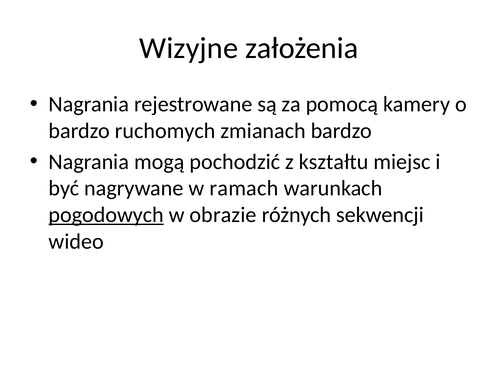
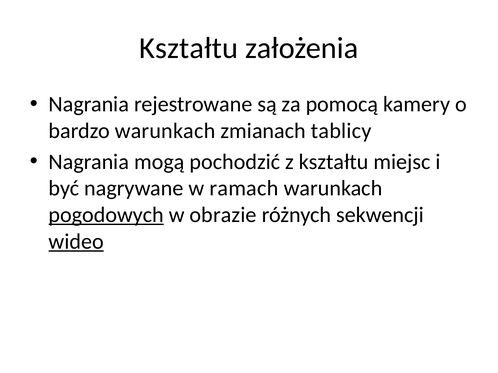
Wizyjne at (189, 48): Wizyjne -> Kształtu
bardzo ruchomych: ruchomych -> warunkach
zmianach bardzo: bardzo -> tablicy
wideo underline: none -> present
